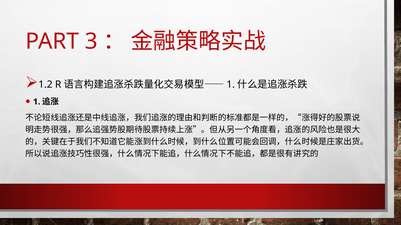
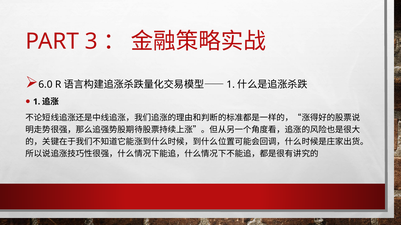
1.2: 1.2 -> 6.0
